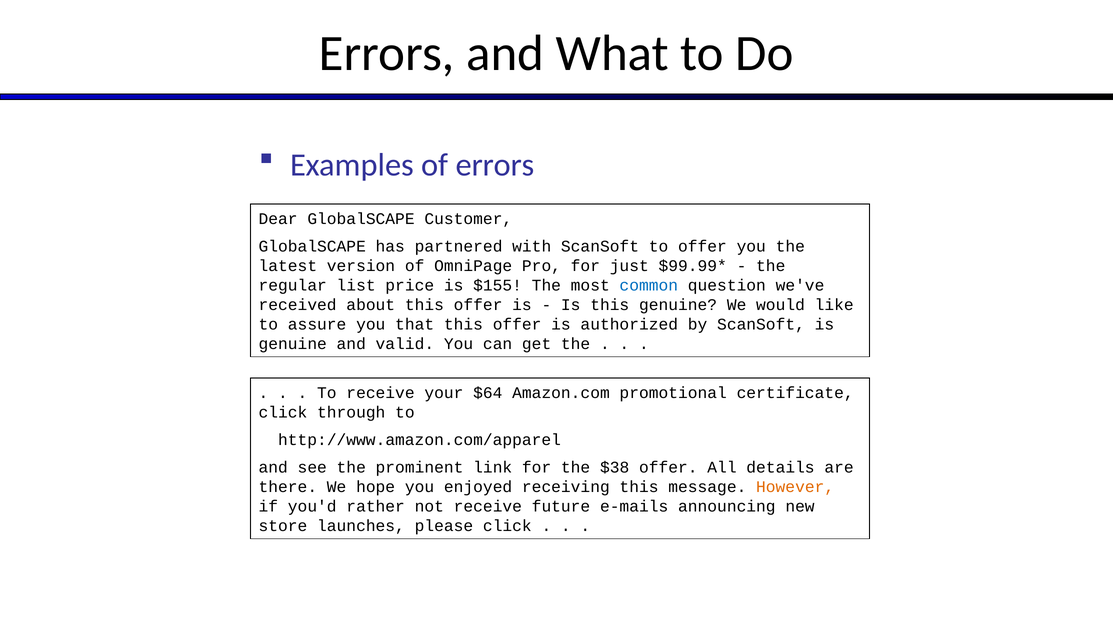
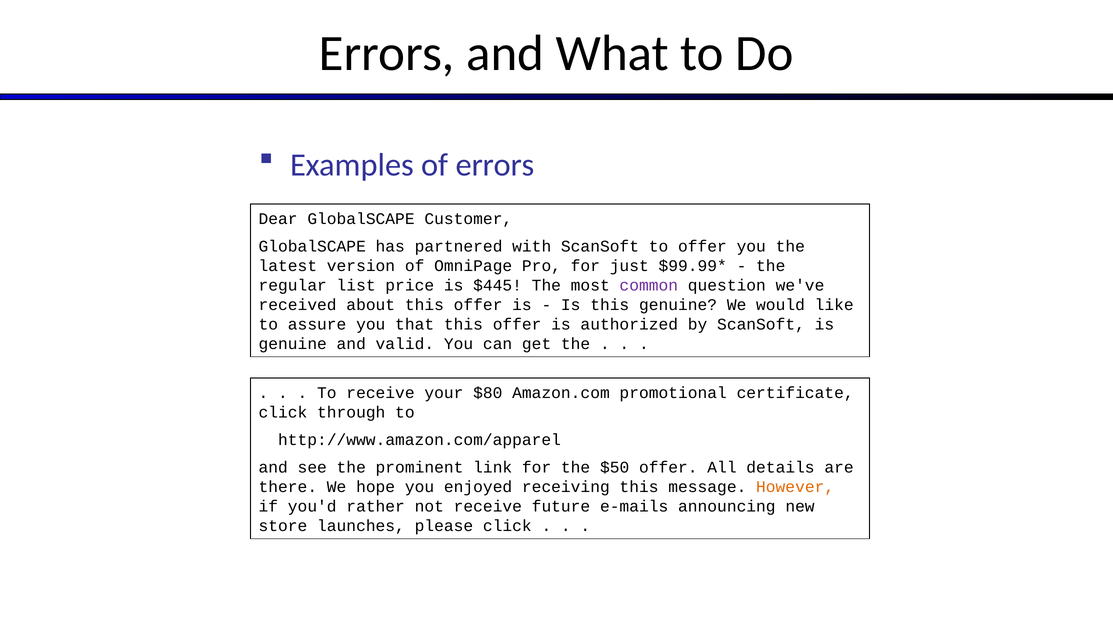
$155: $155 -> $445
common colour: blue -> purple
$64: $64 -> $80
$38: $38 -> $50
